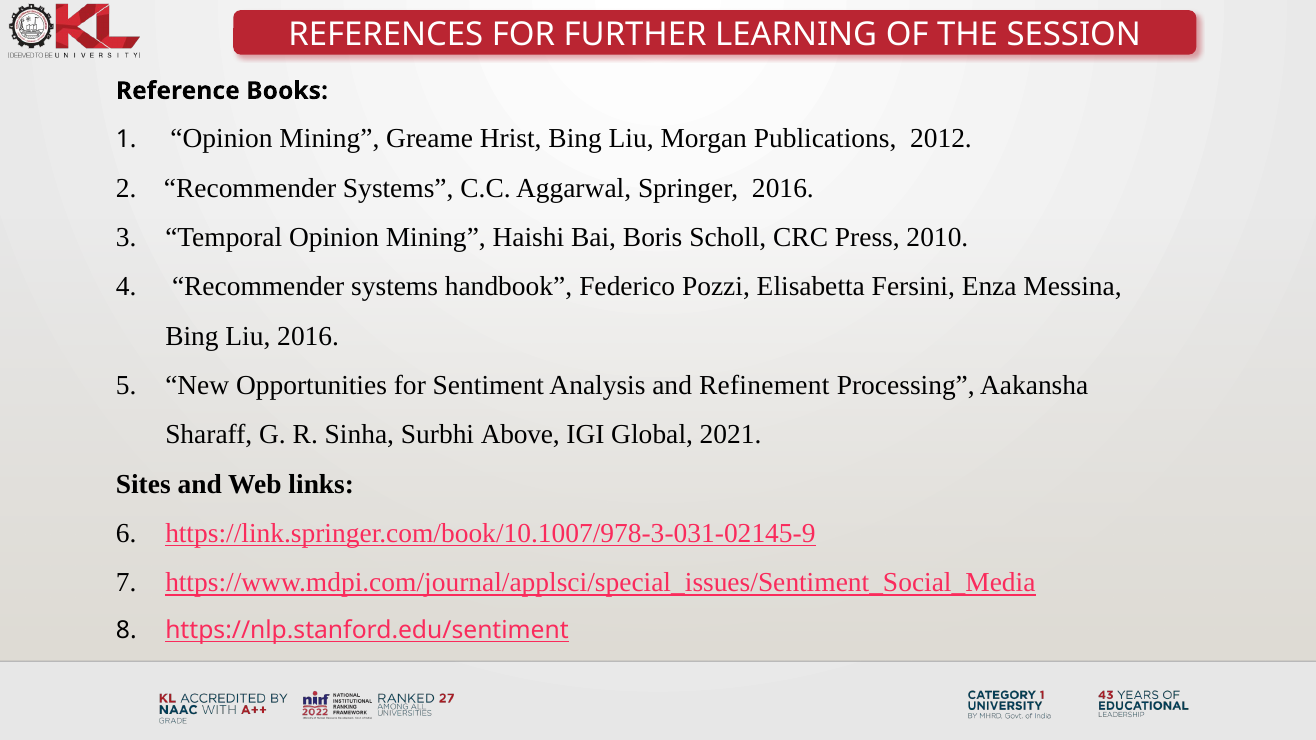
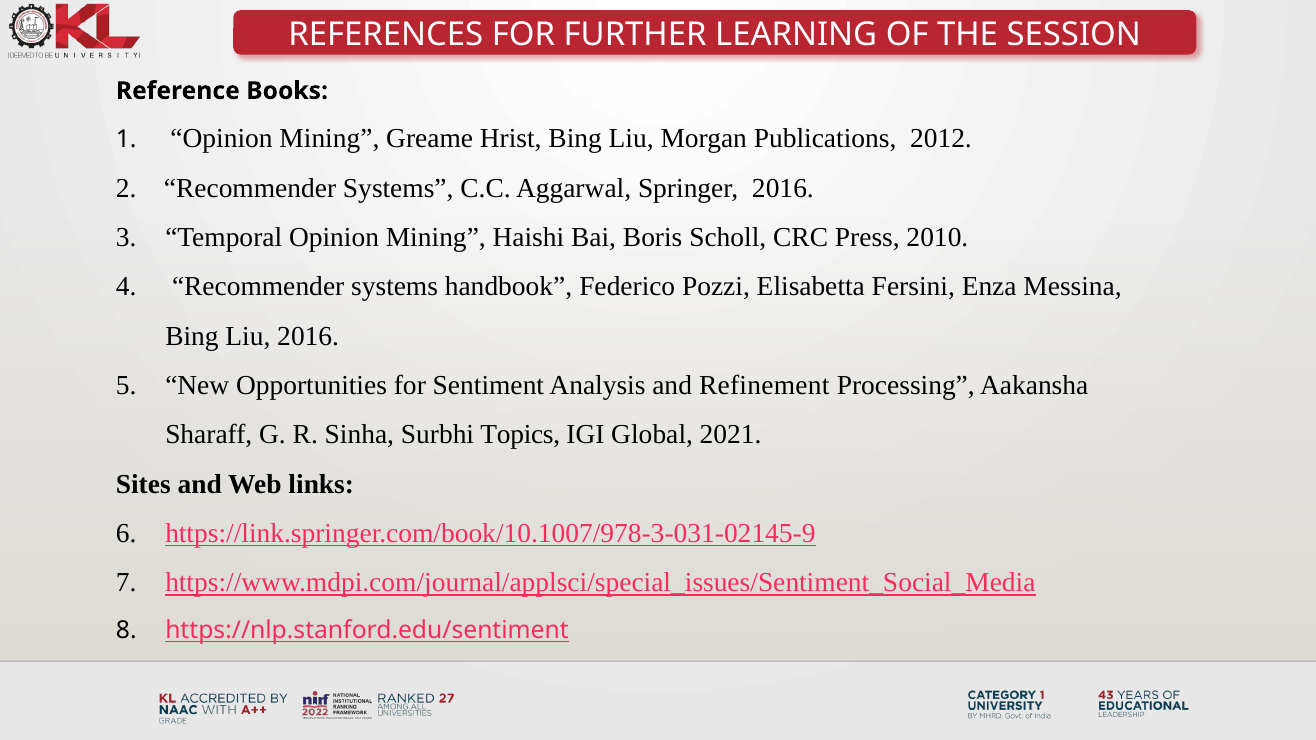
Above: Above -> Topics
